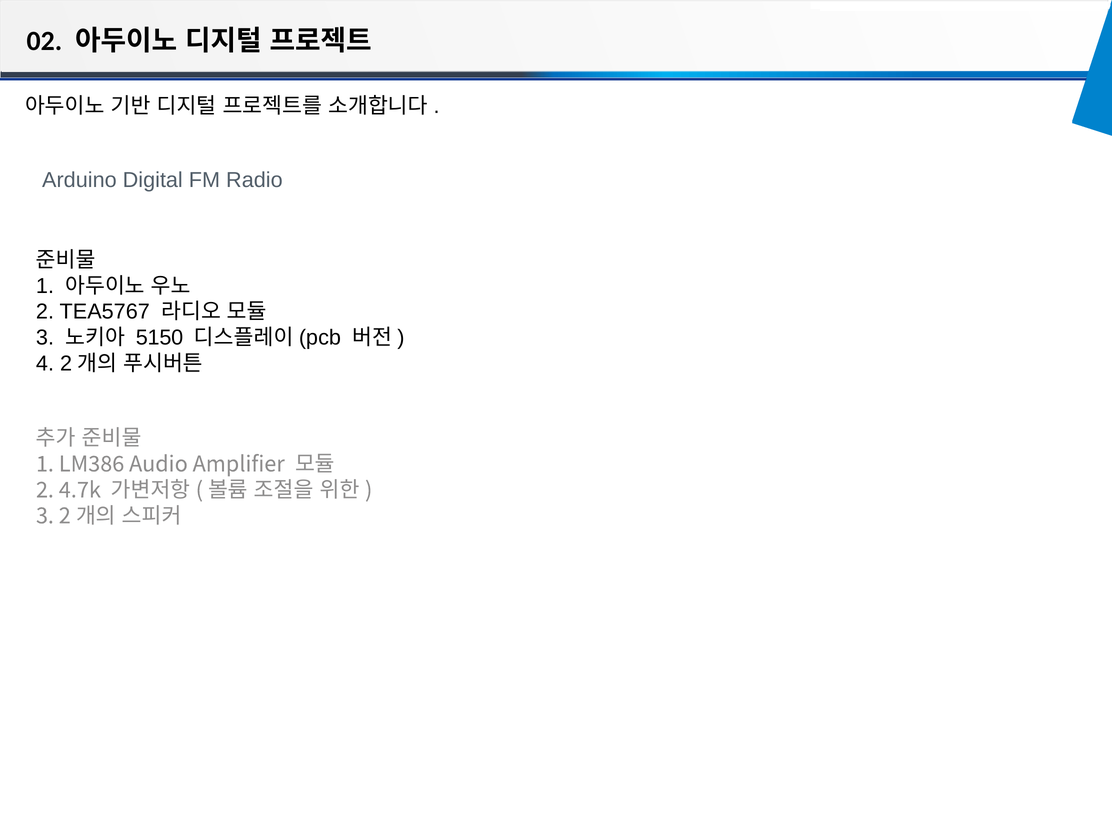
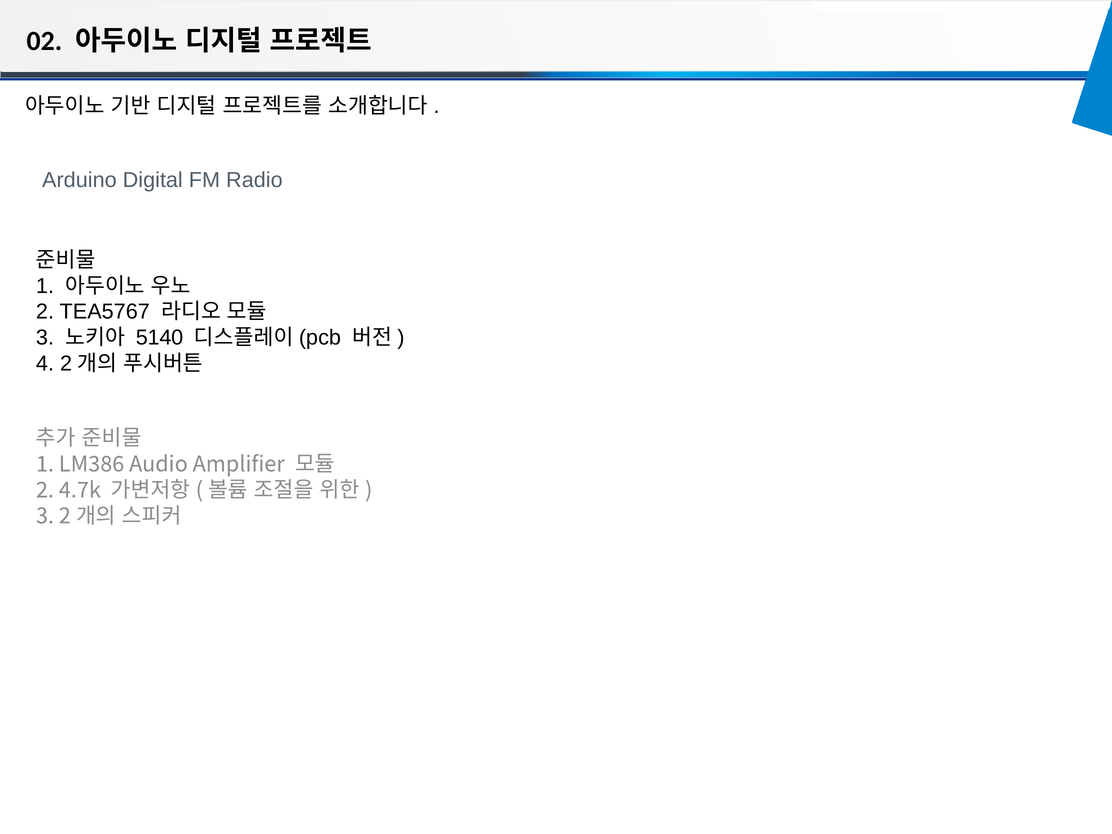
5150: 5150 -> 5140
